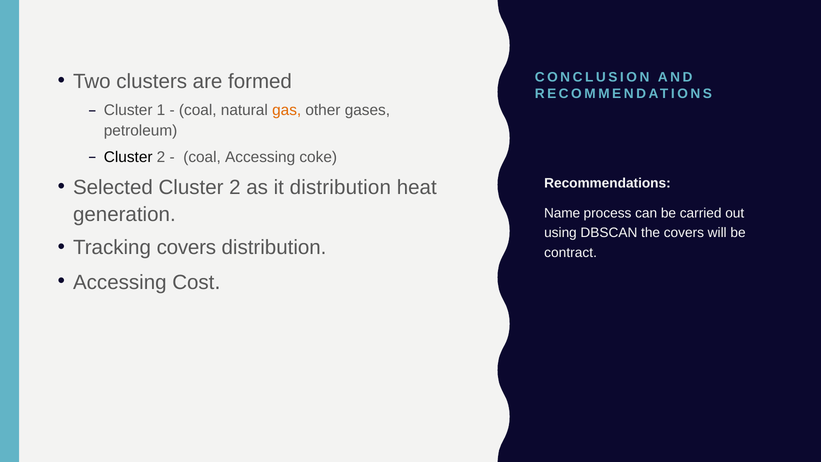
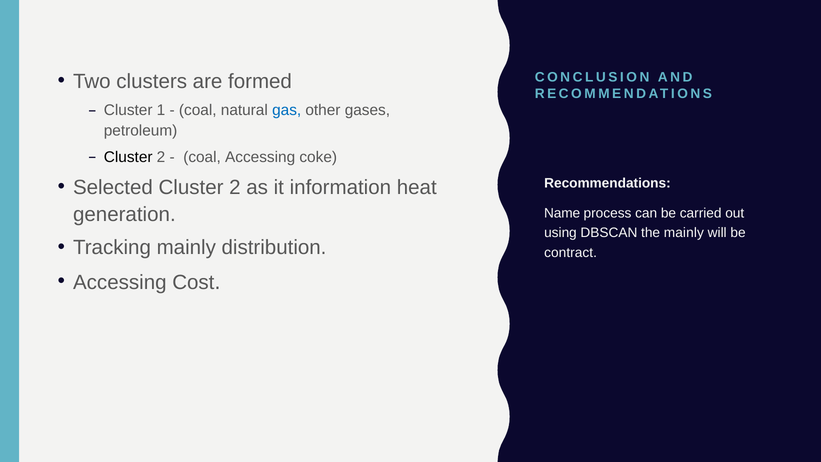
gas colour: orange -> blue
it distribution: distribution -> information
the covers: covers -> mainly
Tracking covers: covers -> mainly
